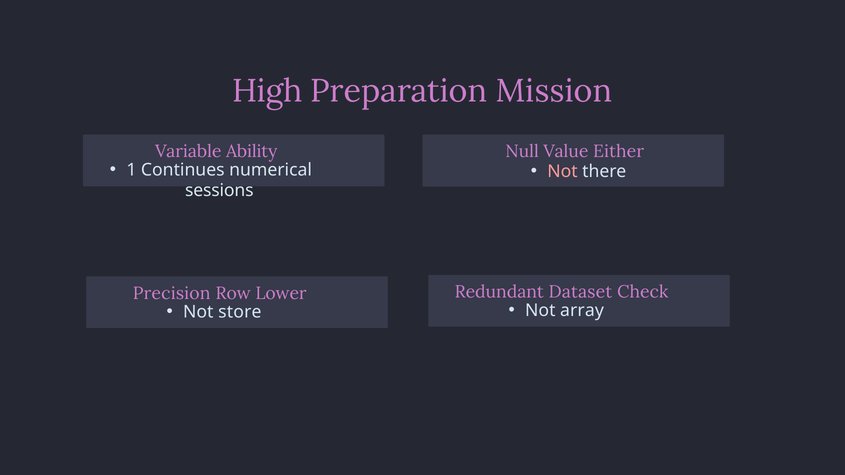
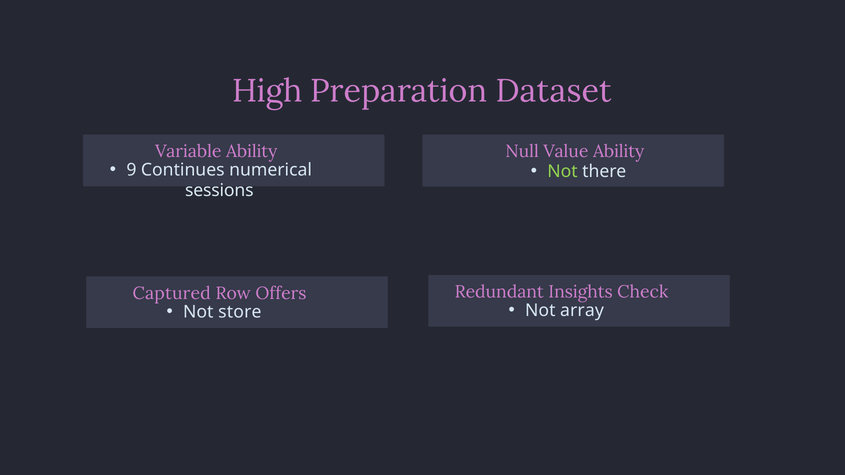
Mission: Mission -> Dataset
Value Either: Either -> Ability
1: 1 -> 9
Not at (562, 172) colour: pink -> light green
Dataset: Dataset -> Insights
Precision: Precision -> Captured
Lower: Lower -> Offers
